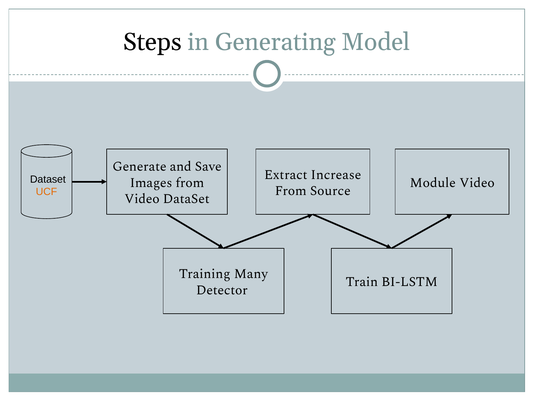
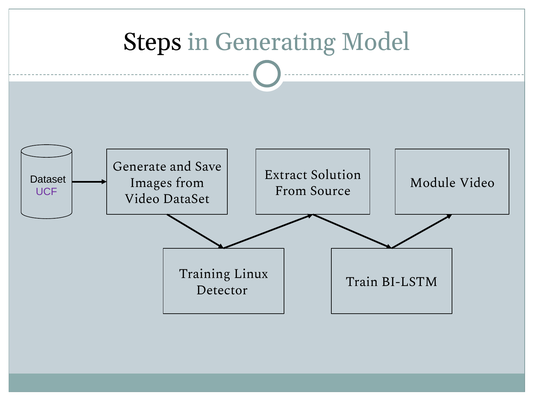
Increase: Increase -> Solution
UCF colour: orange -> purple
Many: Many -> Linux
